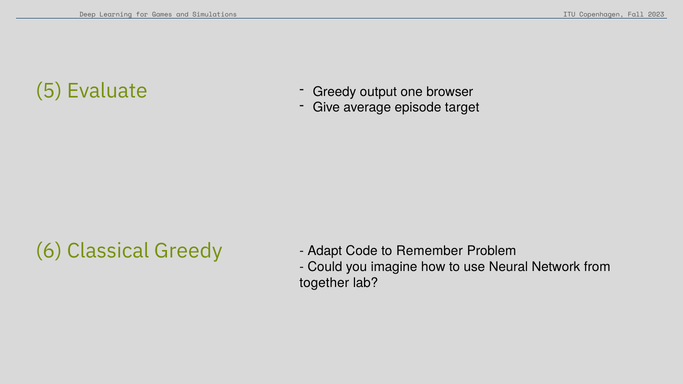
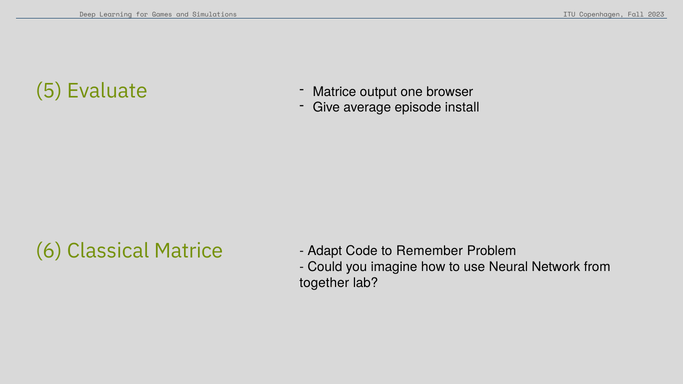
Greedy at (335, 92): Greedy -> Matrice
target: target -> install
Classical Greedy: Greedy -> Matrice
